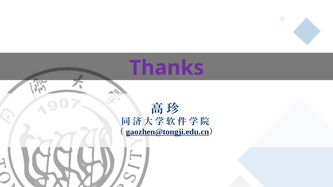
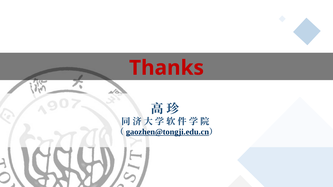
Thanks colour: purple -> red
